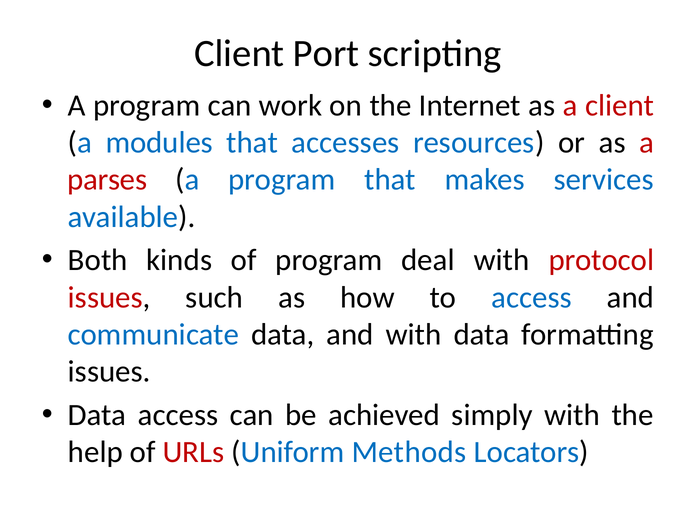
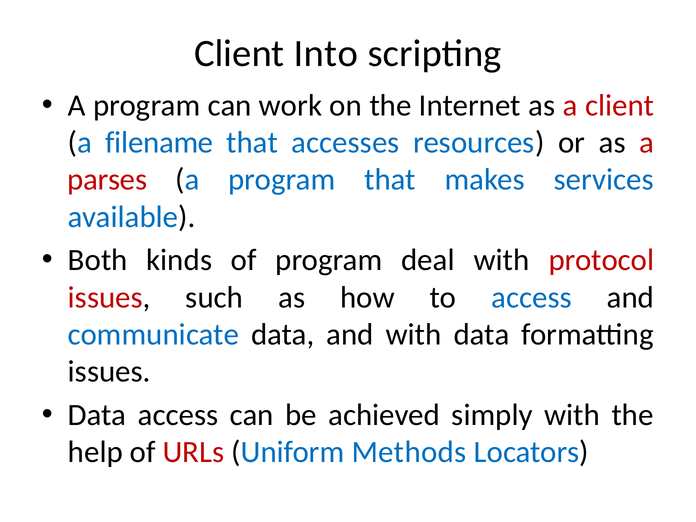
Port: Port -> Into
modules: modules -> filename
